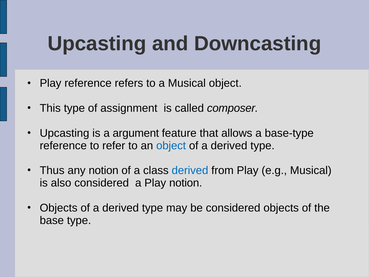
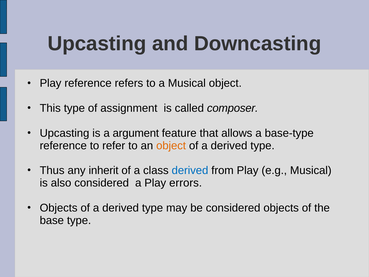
object at (171, 145) colour: blue -> orange
any notion: notion -> inherit
Play notion: notion -> errors
